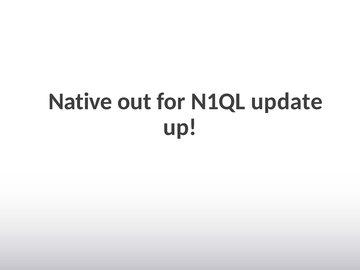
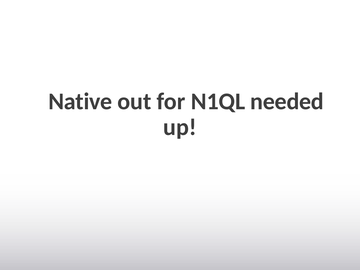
update: update -> needed
